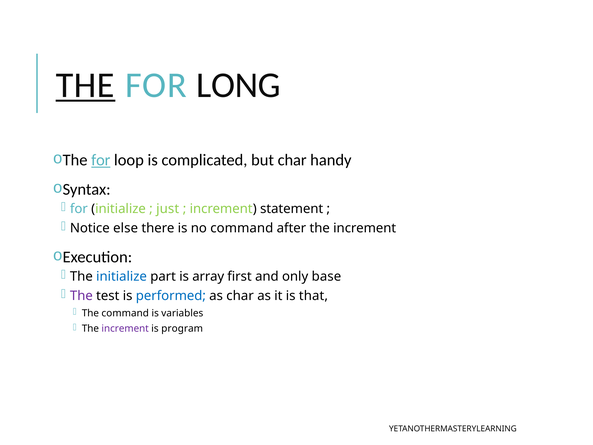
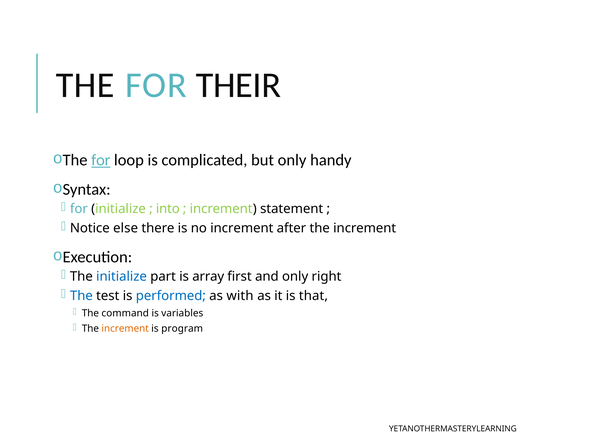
THE at (85, 85) underline: present -> none
LONG: LONG -> THEIR
but char: char -> only
just: just -> into
no command: command -> increment
base: base -> right
The at (81, 295) colour: purple -> blue
as char: char -> with
increment at (125, 329) colour: purple -> orange
